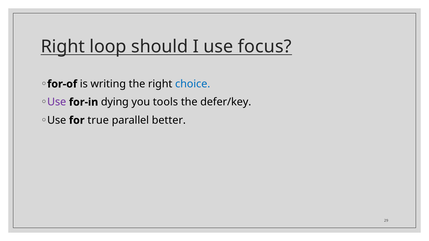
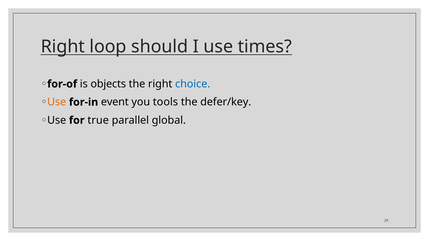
focus: focus -> times
writing: writing -> objects
Use at (57, 102) colour: purple -> orange
dying: dying -> event
better: better -> global
